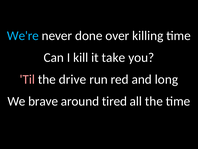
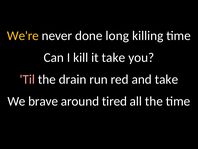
We're colour: light blue -> yellow
over: over -> long
drive: drive -> drain
and long: long -> take
